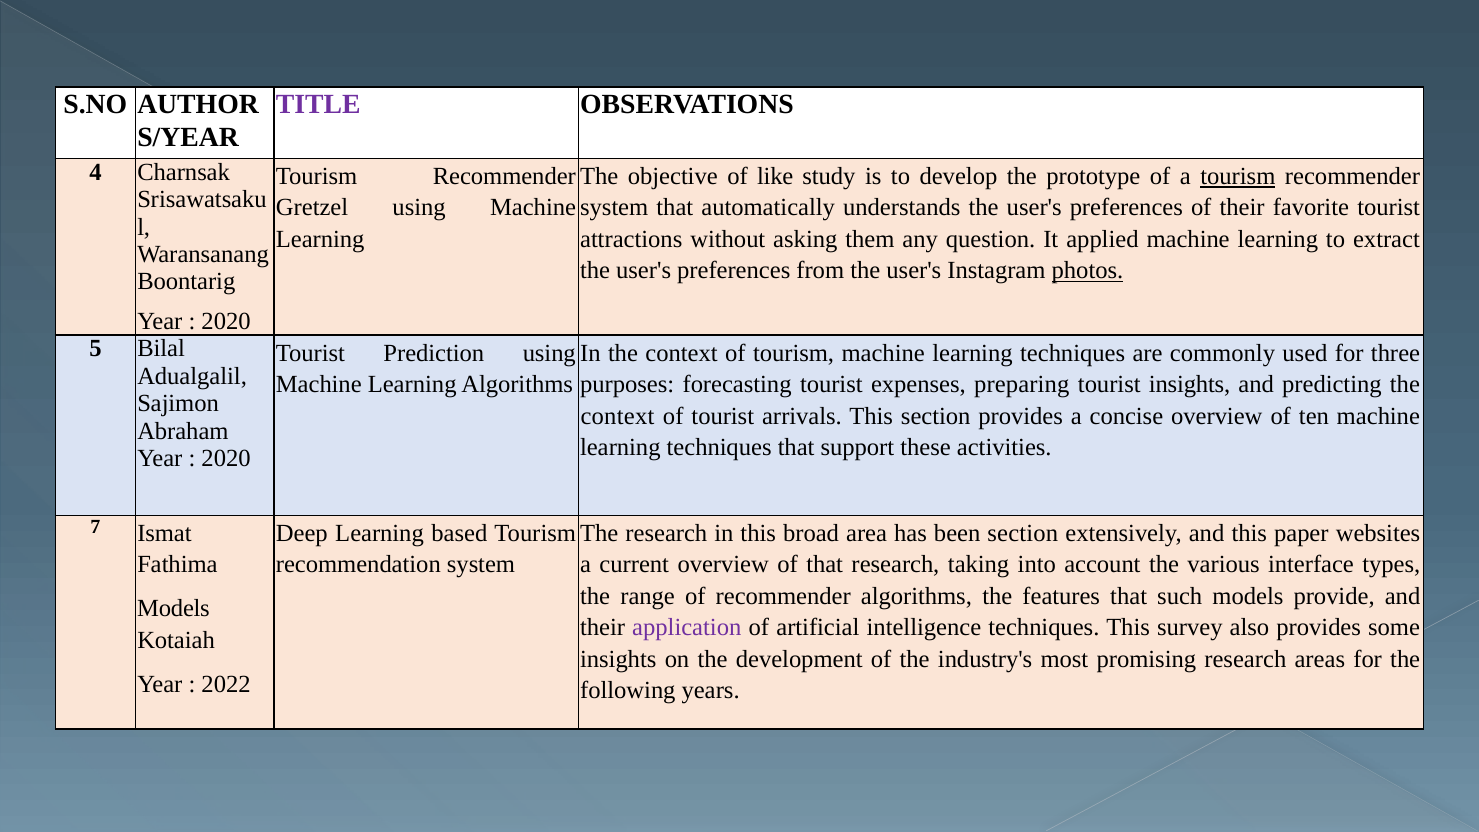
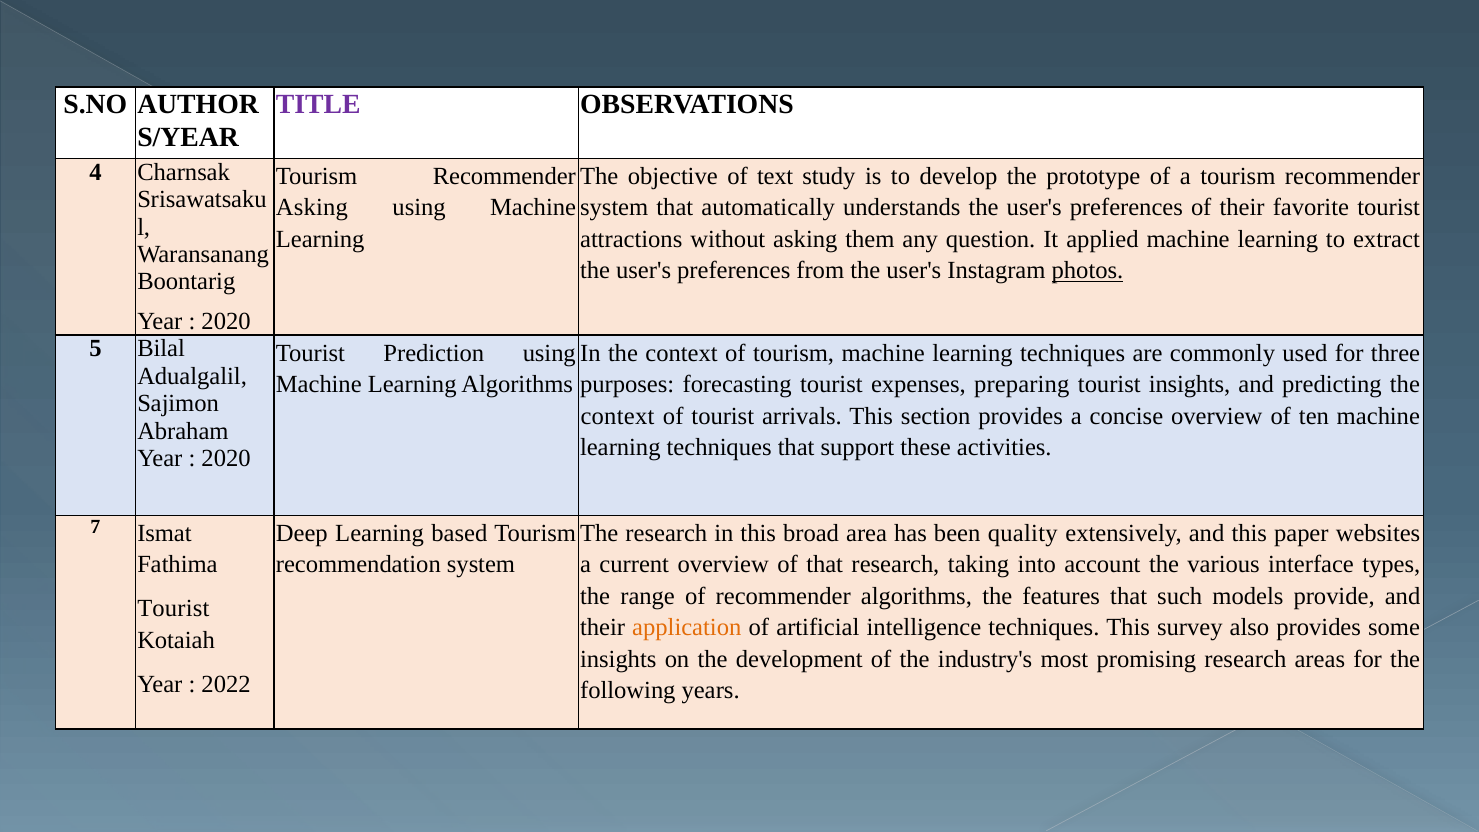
like: like -> text
tourism at (1238, 176) underline: present -> none
Gretzel at (312, 208): Gretzel -> Asking
been section: section -> quality
Models at (174, 609): Models -> Tourist
application colour: purple -> orange
